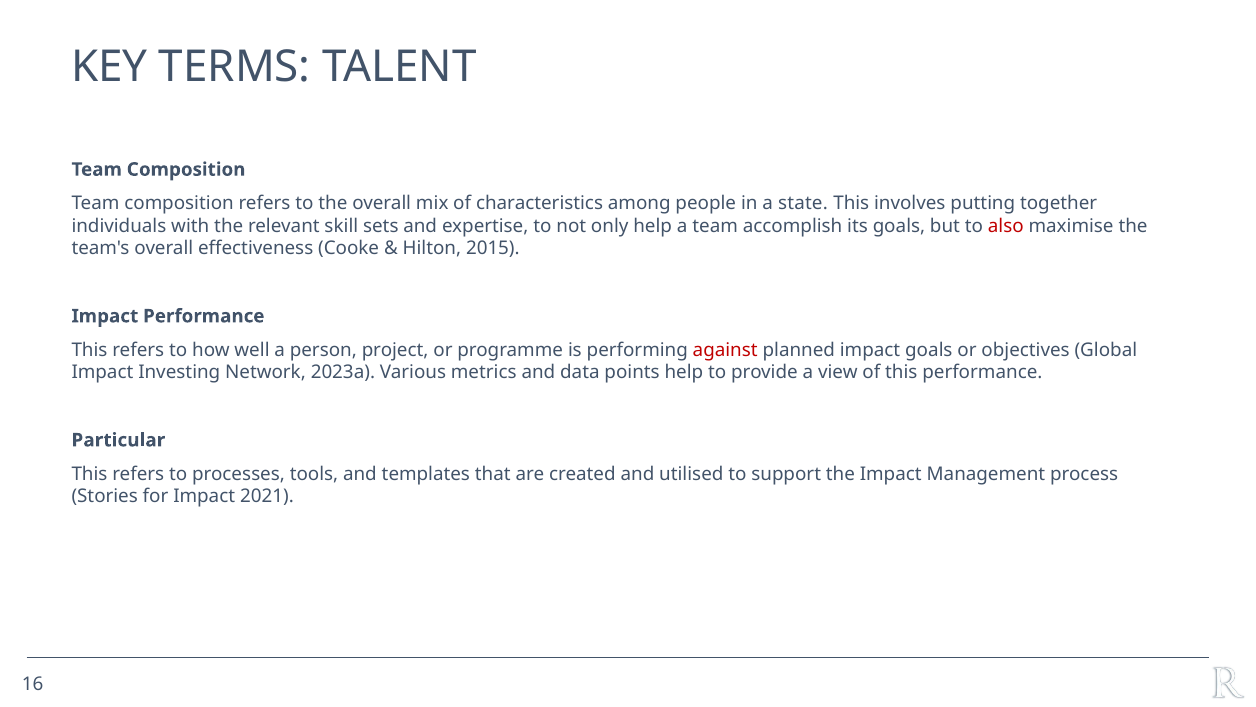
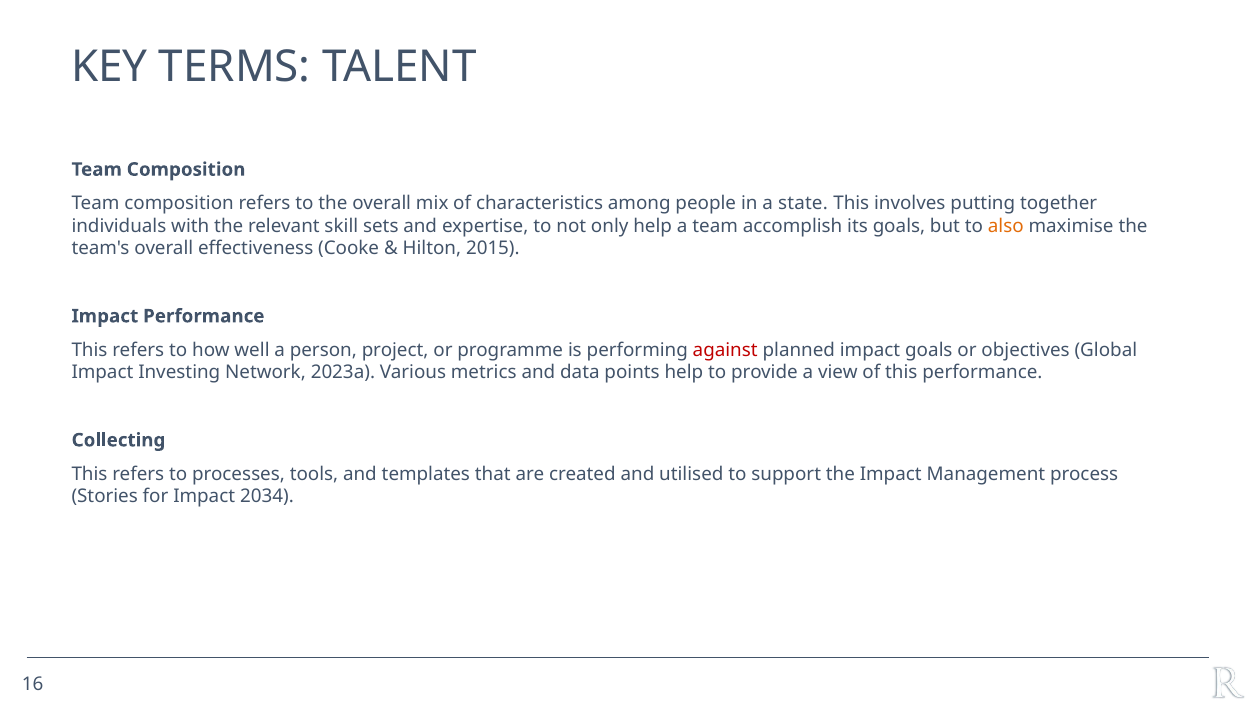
also colour: red -> orange
Particular: Particular -> Collecting
2021: 2021 -> 2034
